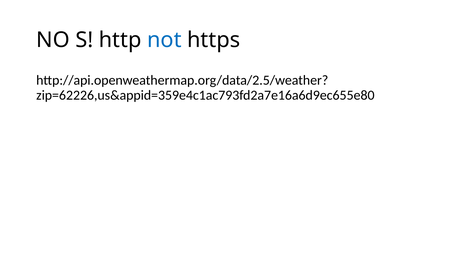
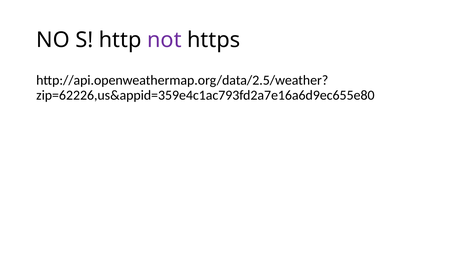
not colour: blue -> purple
